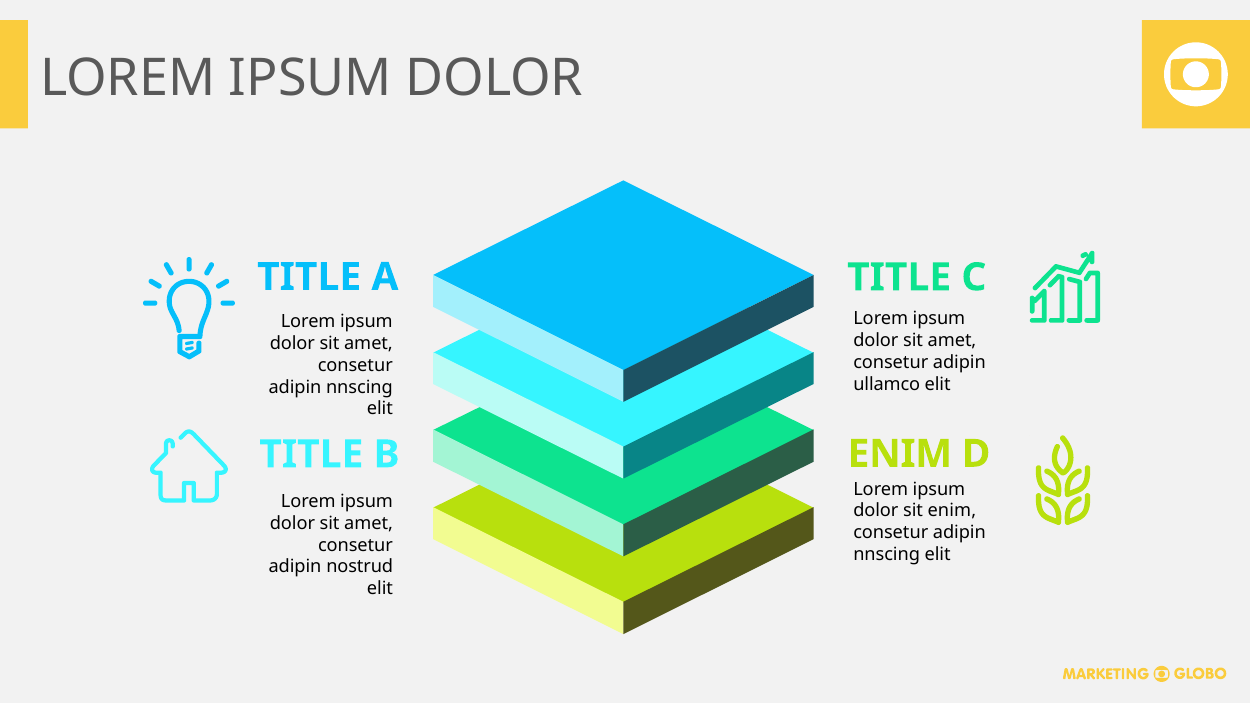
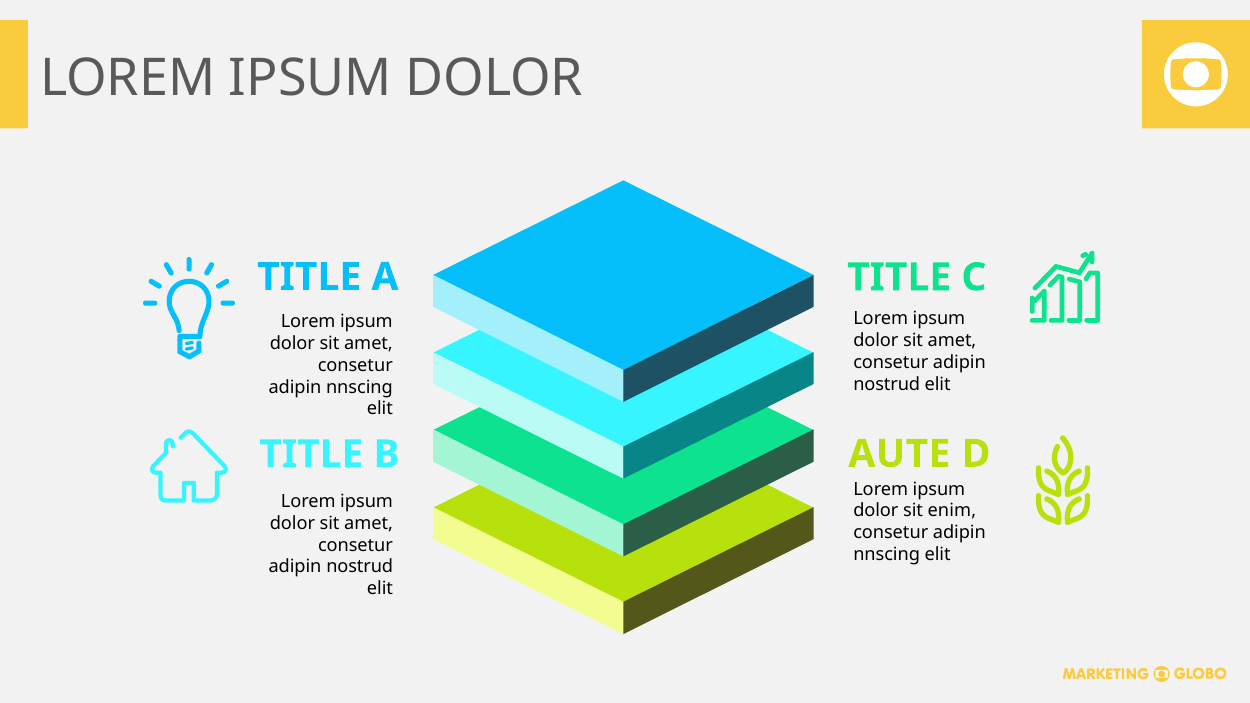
ullamco at (887, 384): ullamco -> nostrud
ENIM at (900, 454): ENIM -> AUTE
